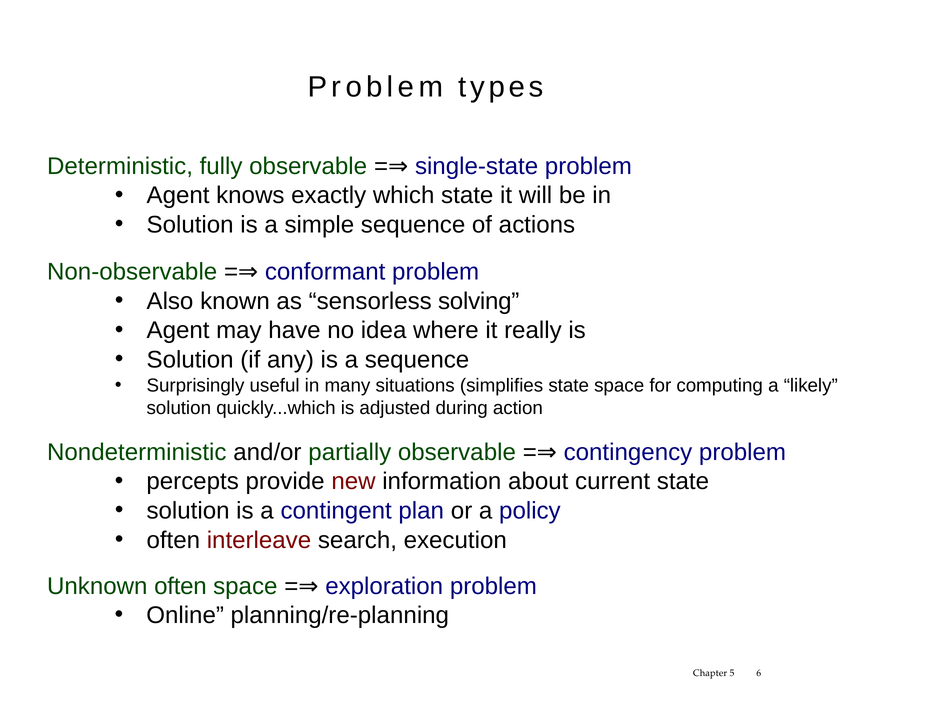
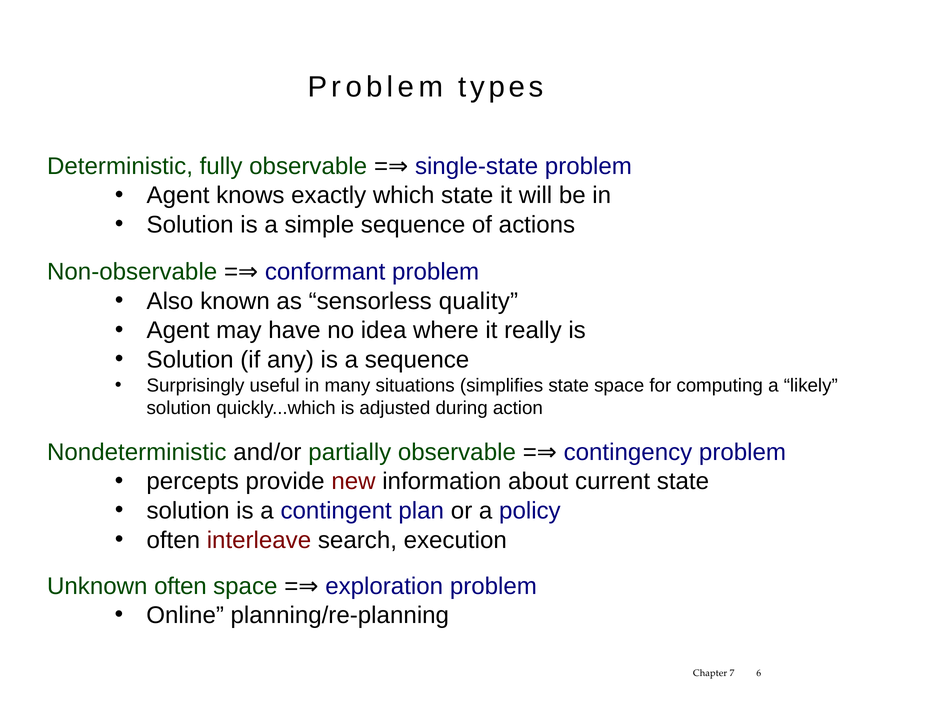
solving: solving -> quality
5: 5 -> 7
